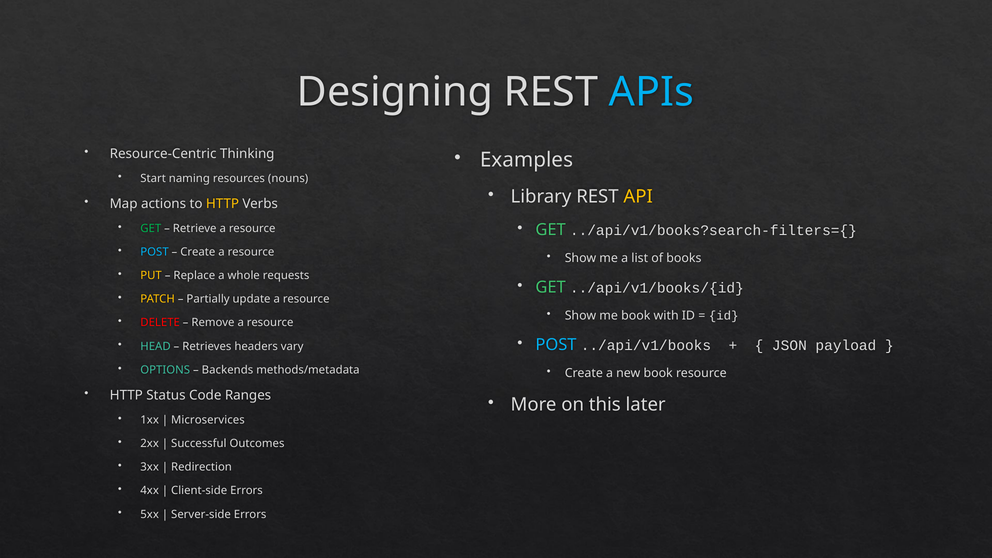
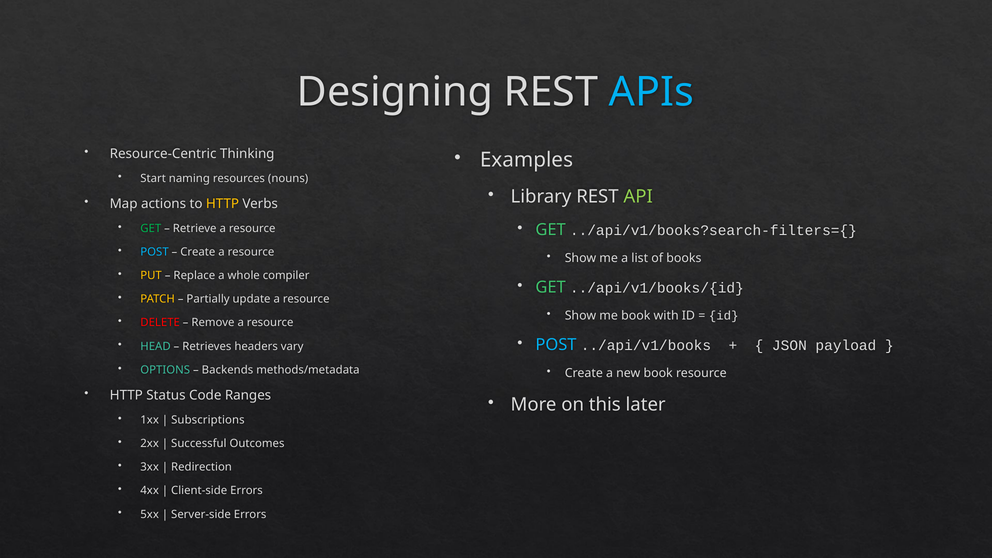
API colour: yellow -> light green
requests: requests -> compiler
Microservices: Microservices -> Subscriptions
